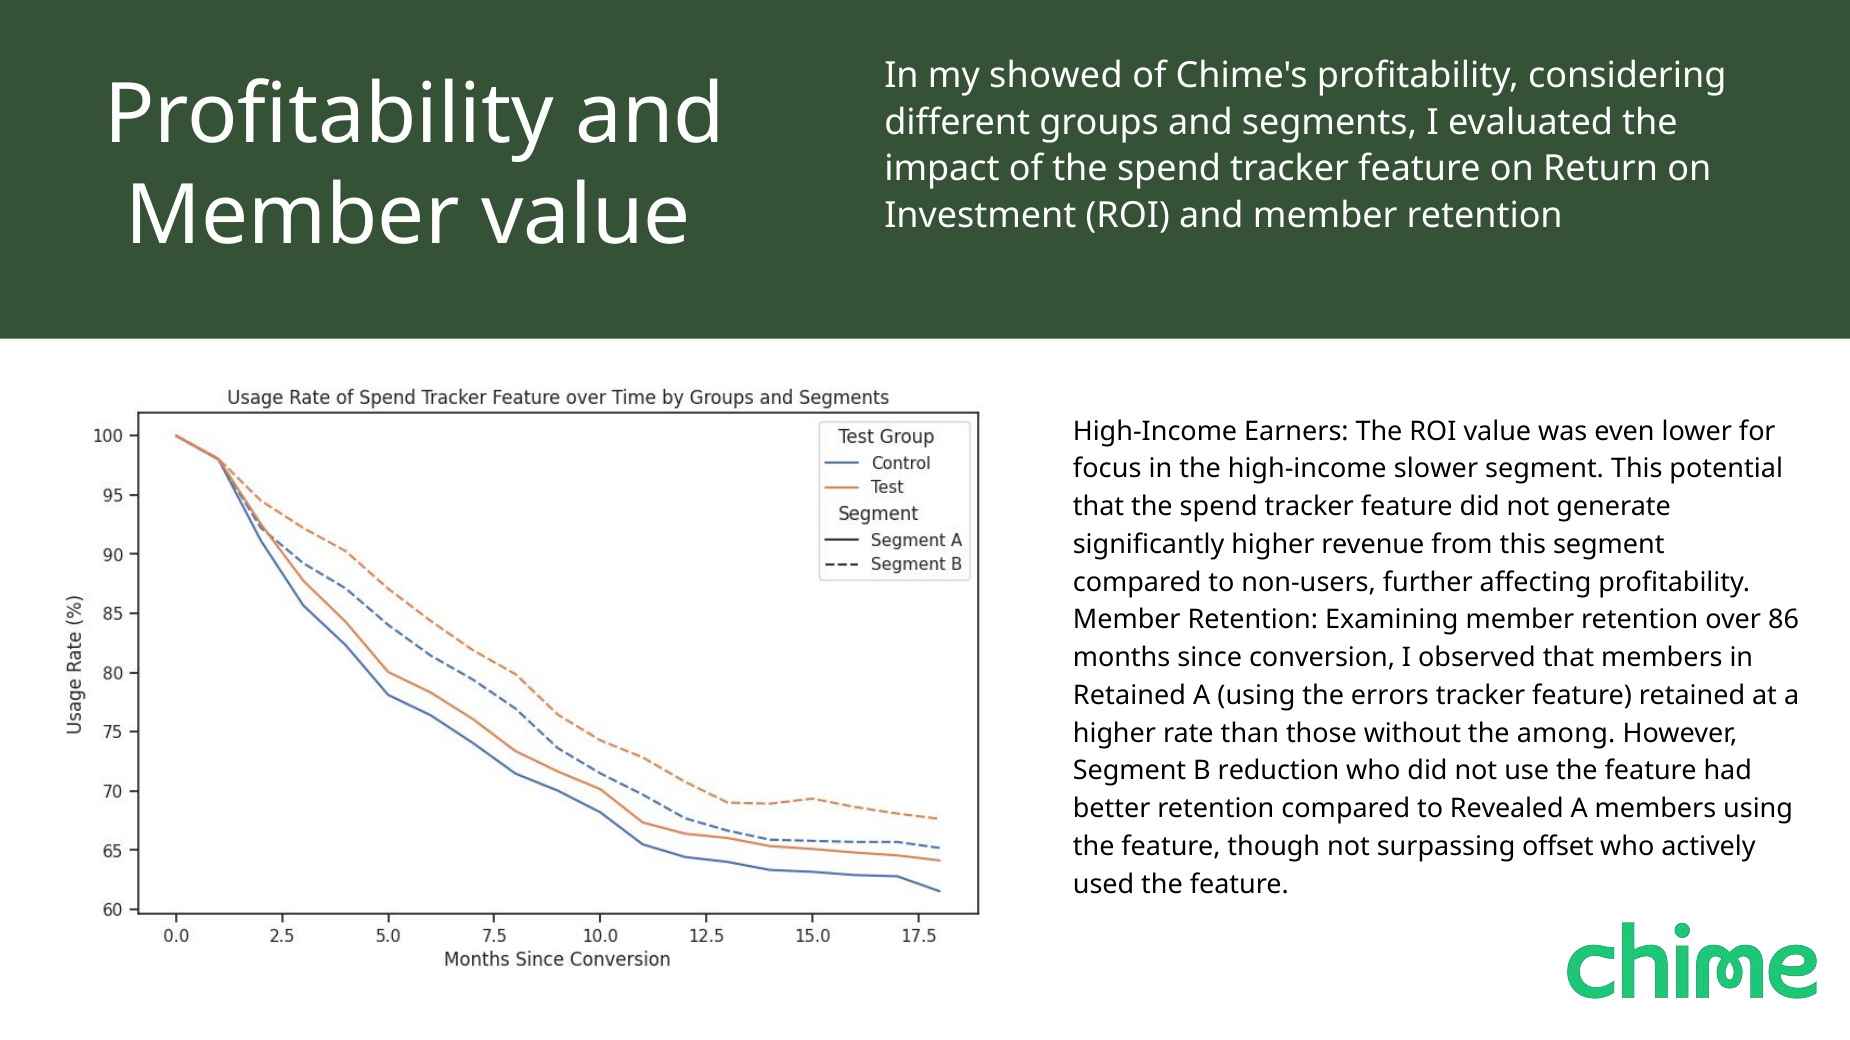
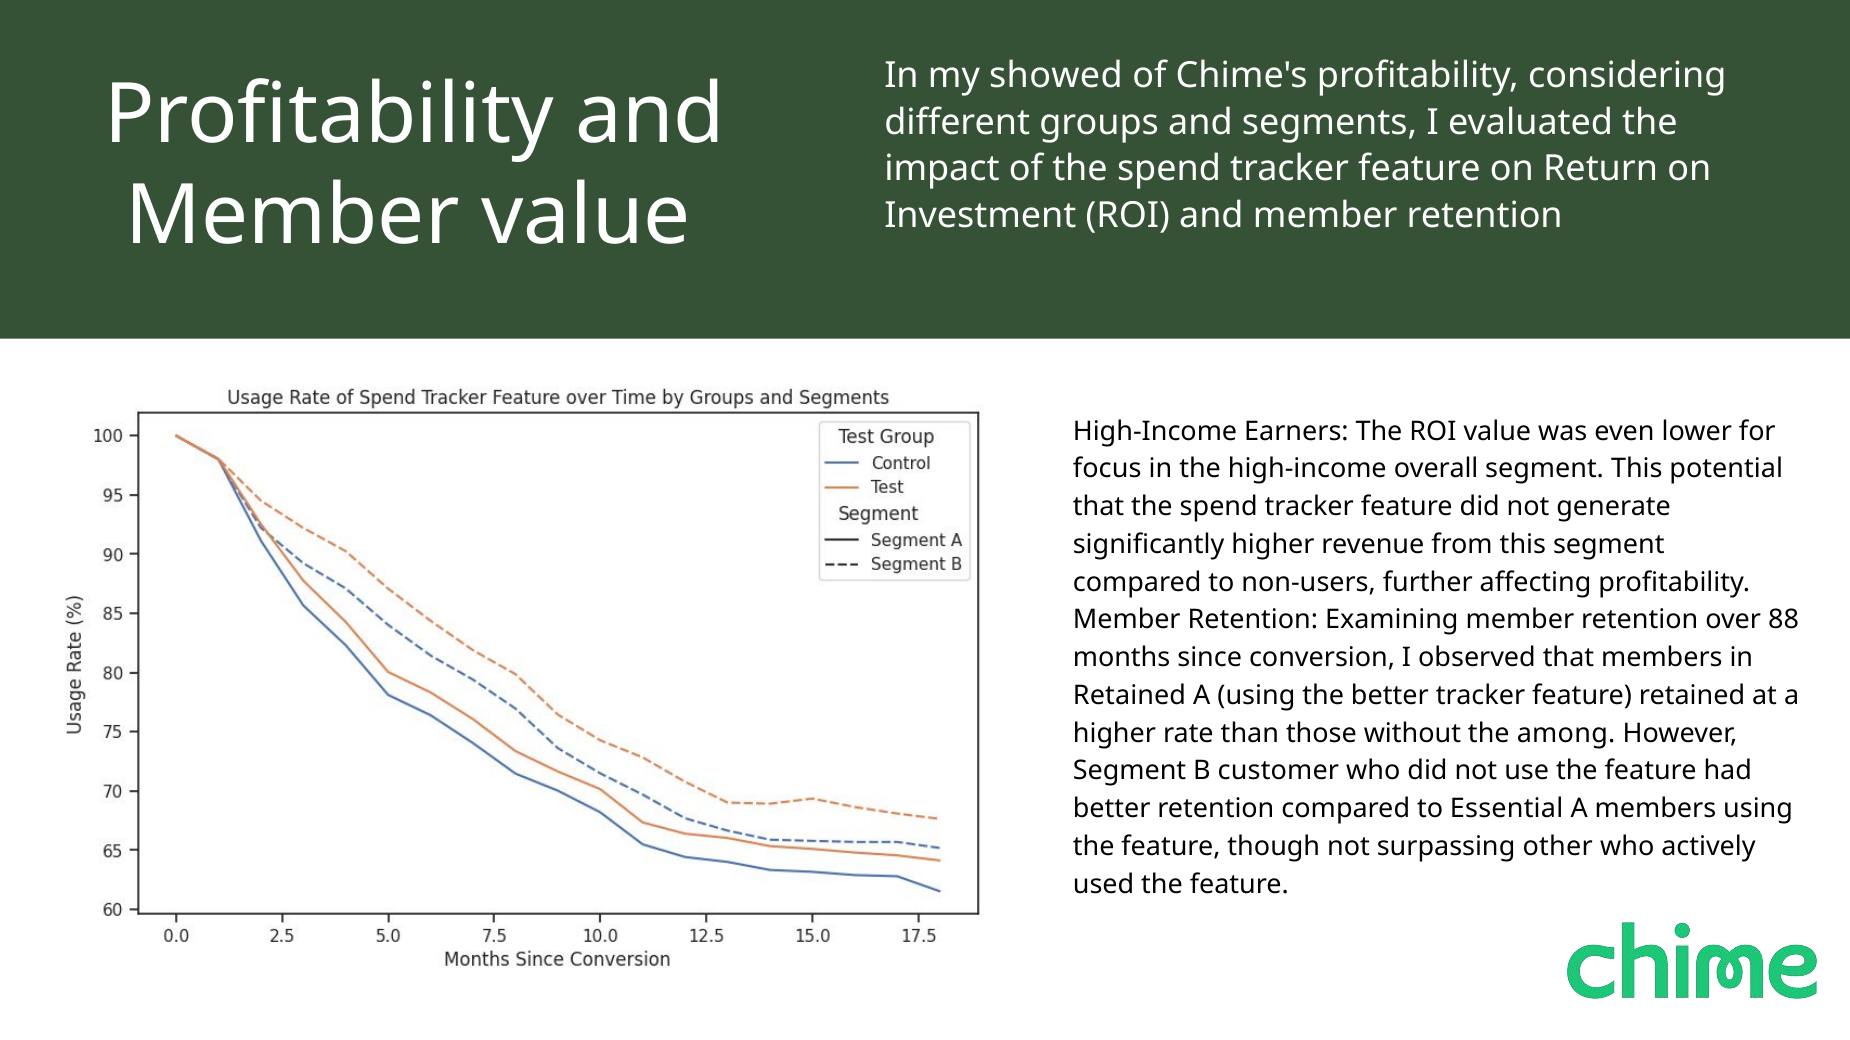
slower: slower -> overall
86: 86 -> 88
the errors: errors -> better
reduction: reduction -> customer
Revealed: Revealed -> Essential
offset: offset -> other
